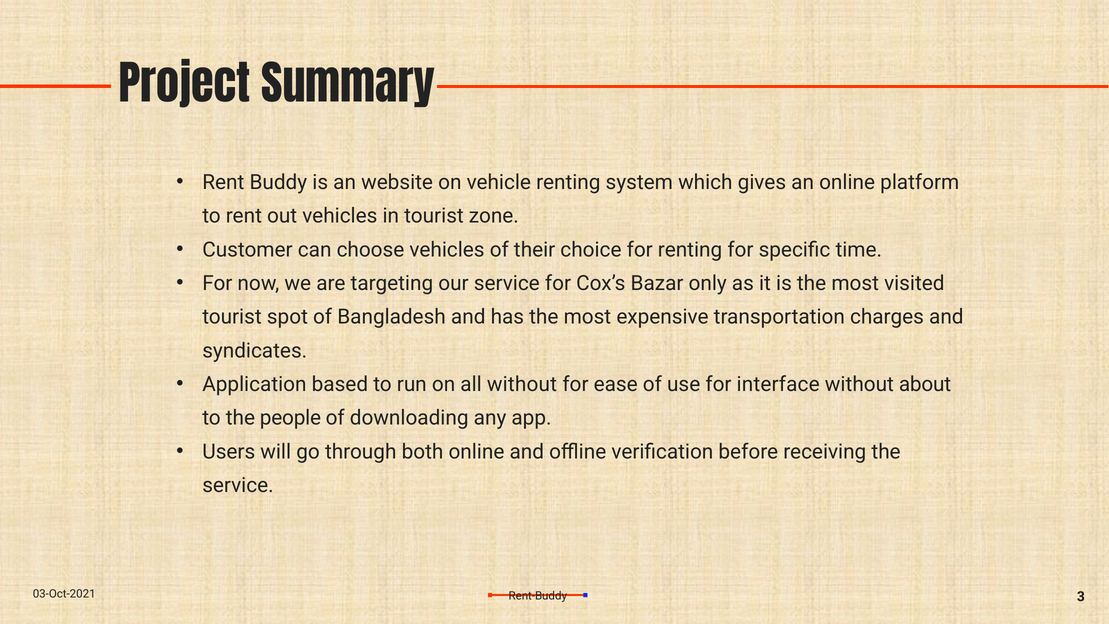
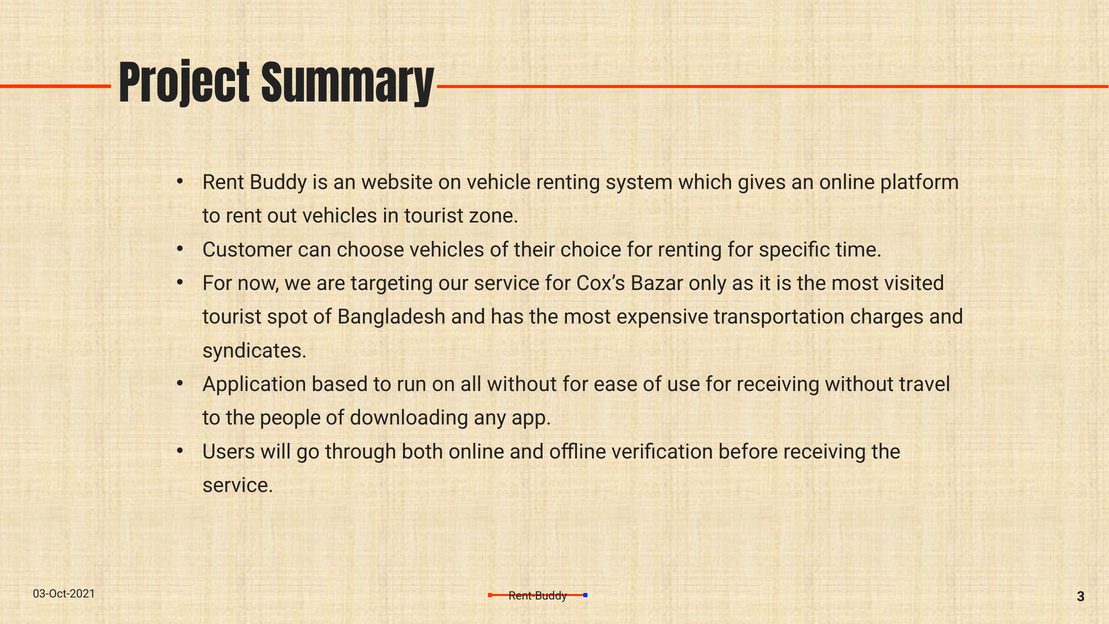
for interface: interface -> receiving
about: about -> travel
